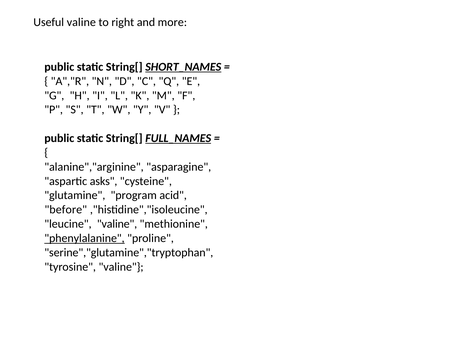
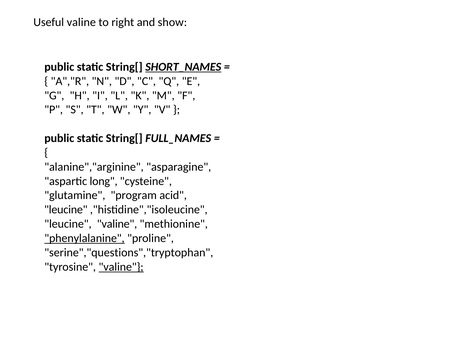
more: more -> show
FULL_NAMES underline: present -> none
asks: asks -> long
before at (66, 210): before -> leucine
serine","glutamine","tryptophan: serine","glutamine","tryptophan -> serine","questions","tryptophan
valine at (121, 267) underline: none -> present
